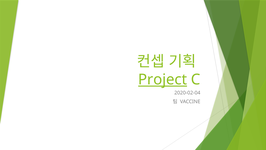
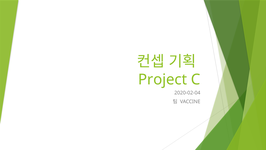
Project underline: present -> none
